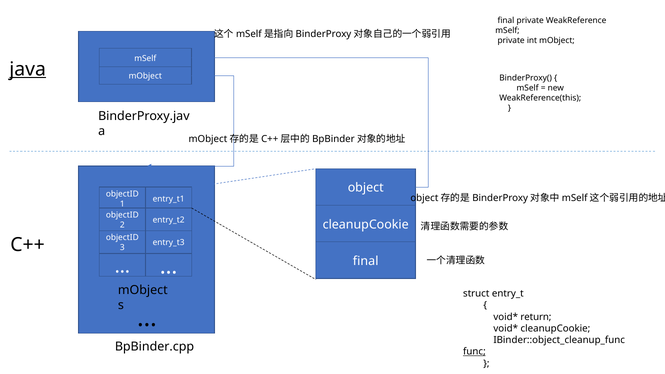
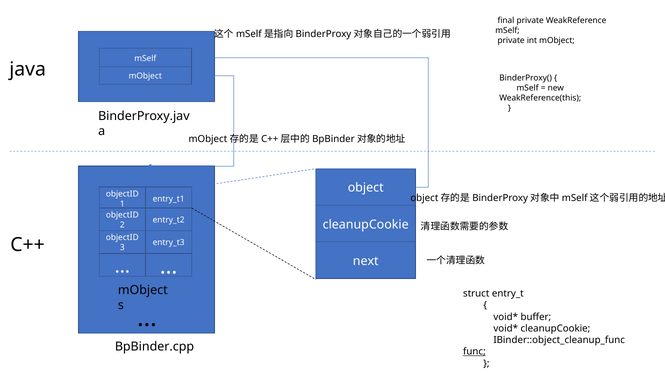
java underline: present -> none
final at (366, 261): final -> next
return: return -> buffer
